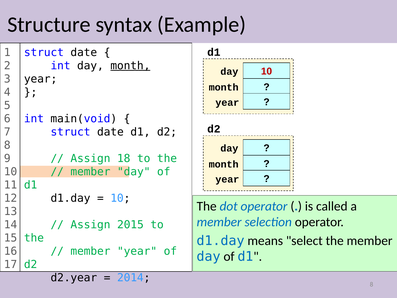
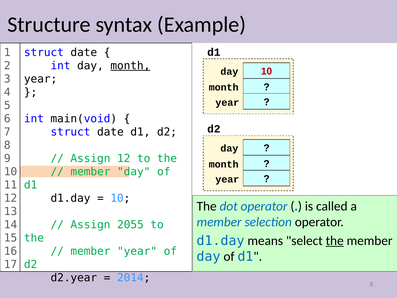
Assign 18: 18 -> 12
2015: 2015 -> 2055
the at (335, 240) underline: none -> present
